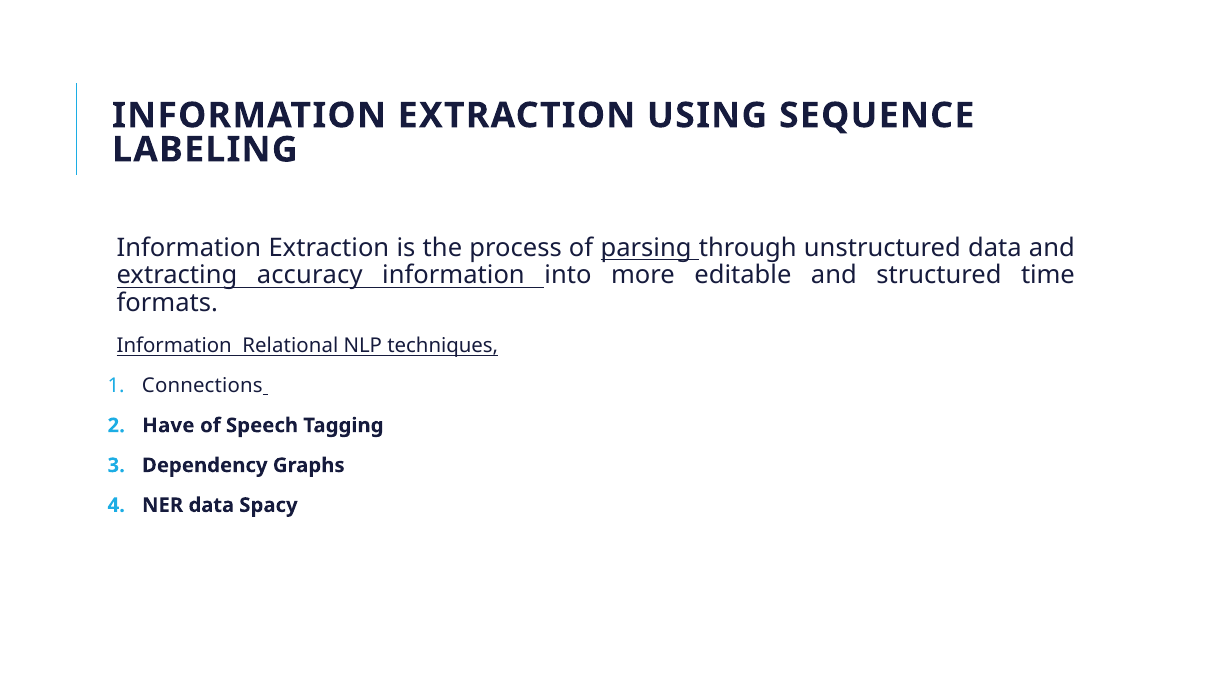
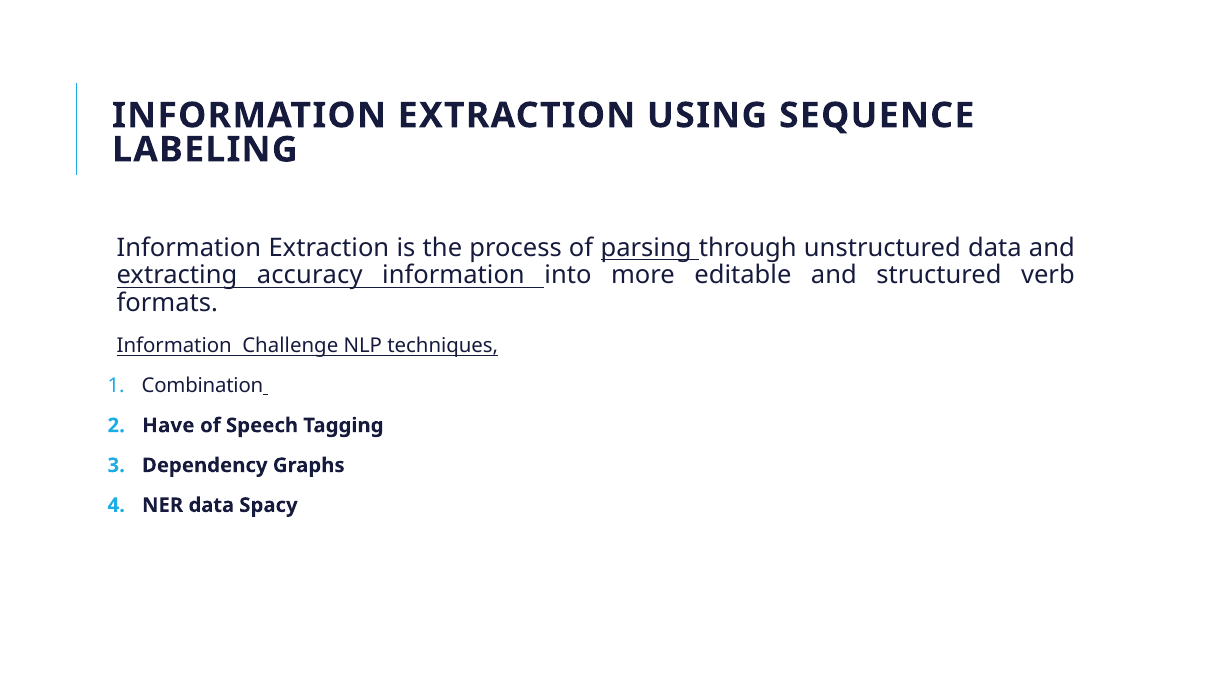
time: time -> verb
Relational: Relational -> Challenge
Connections: Connections -> Combination
